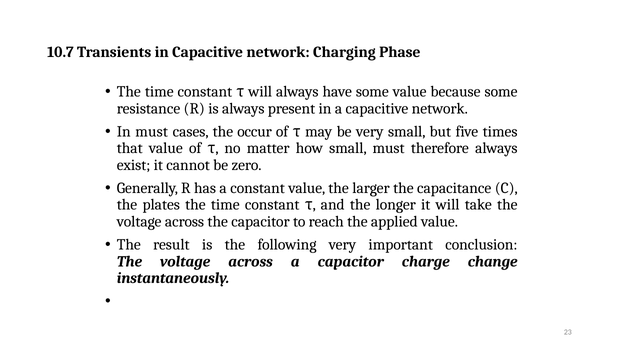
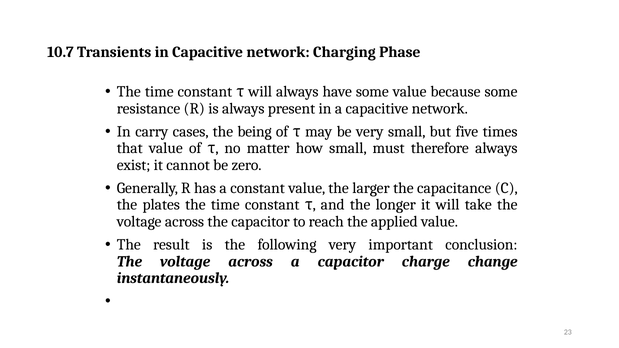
In must: must -> carry
occur: occur -> being
